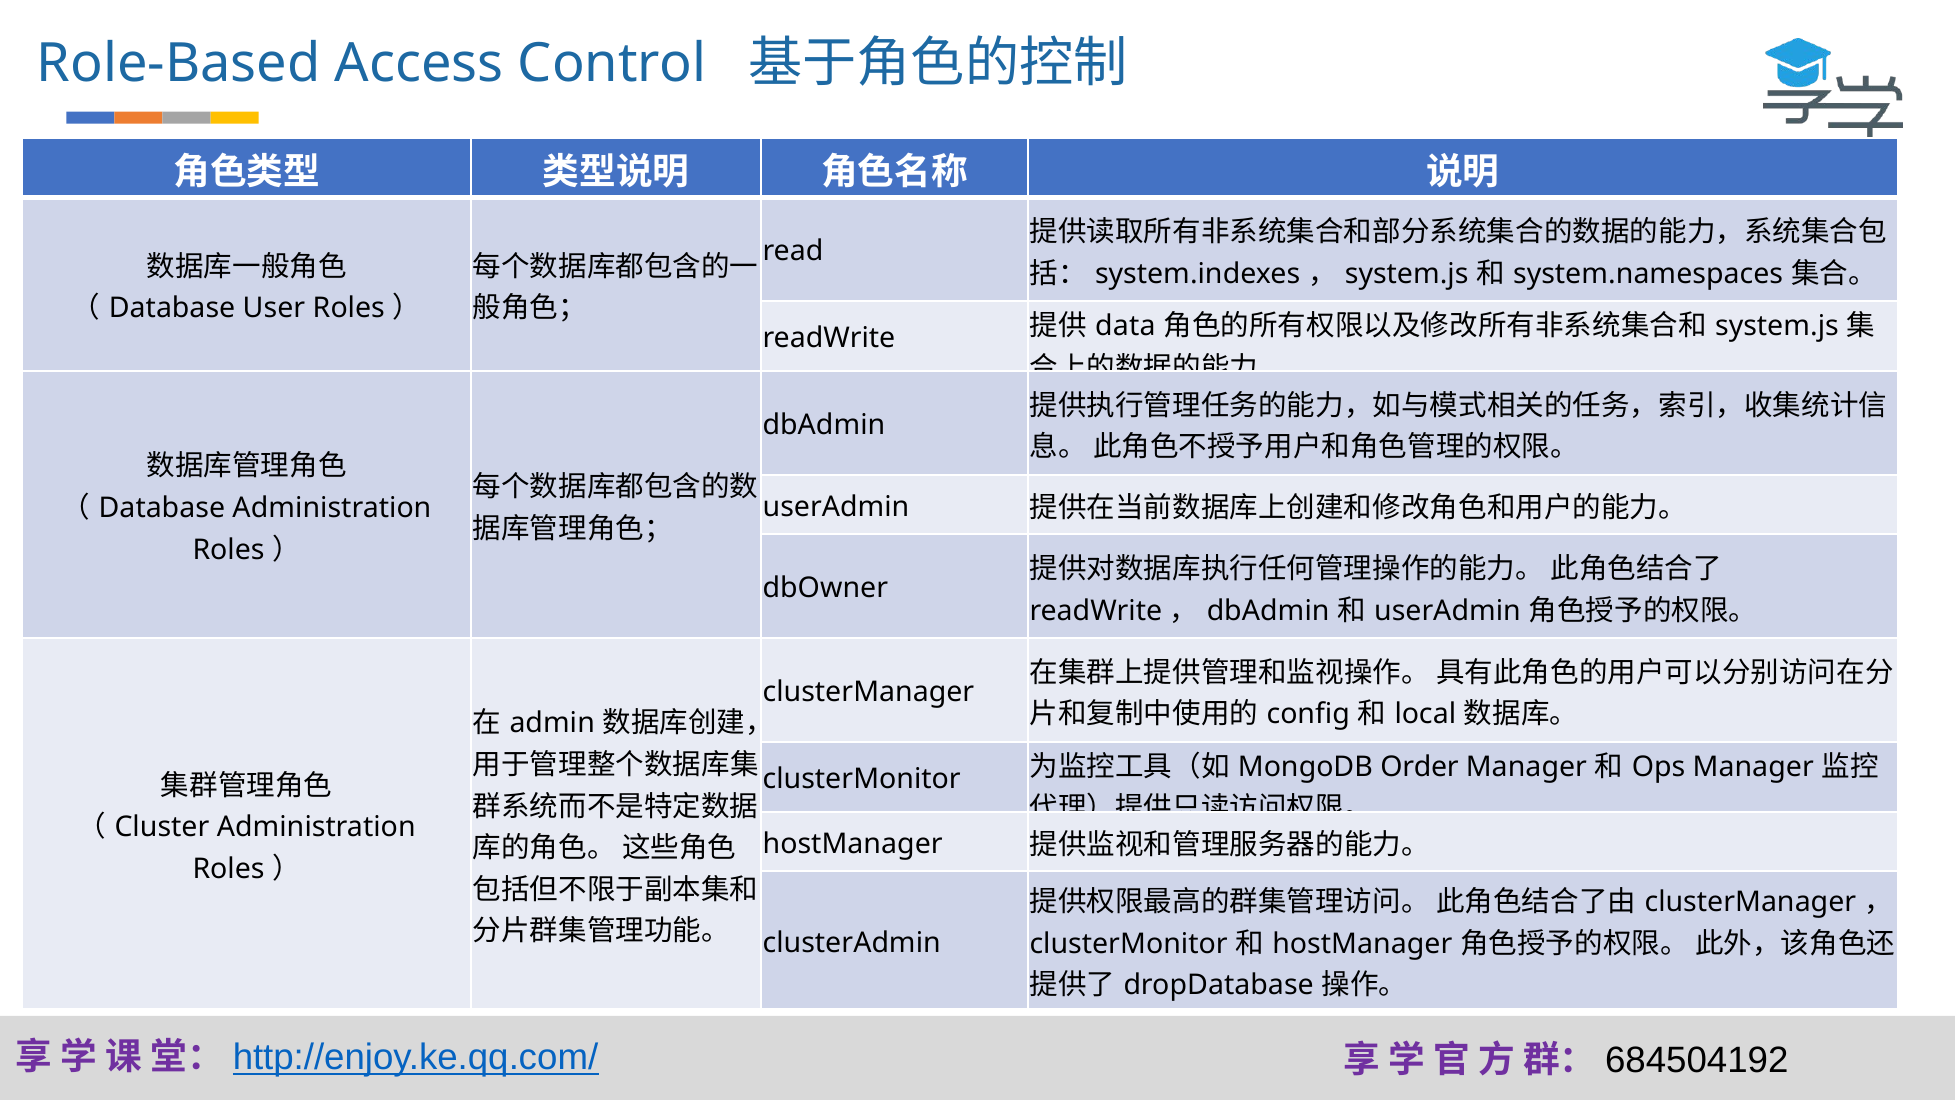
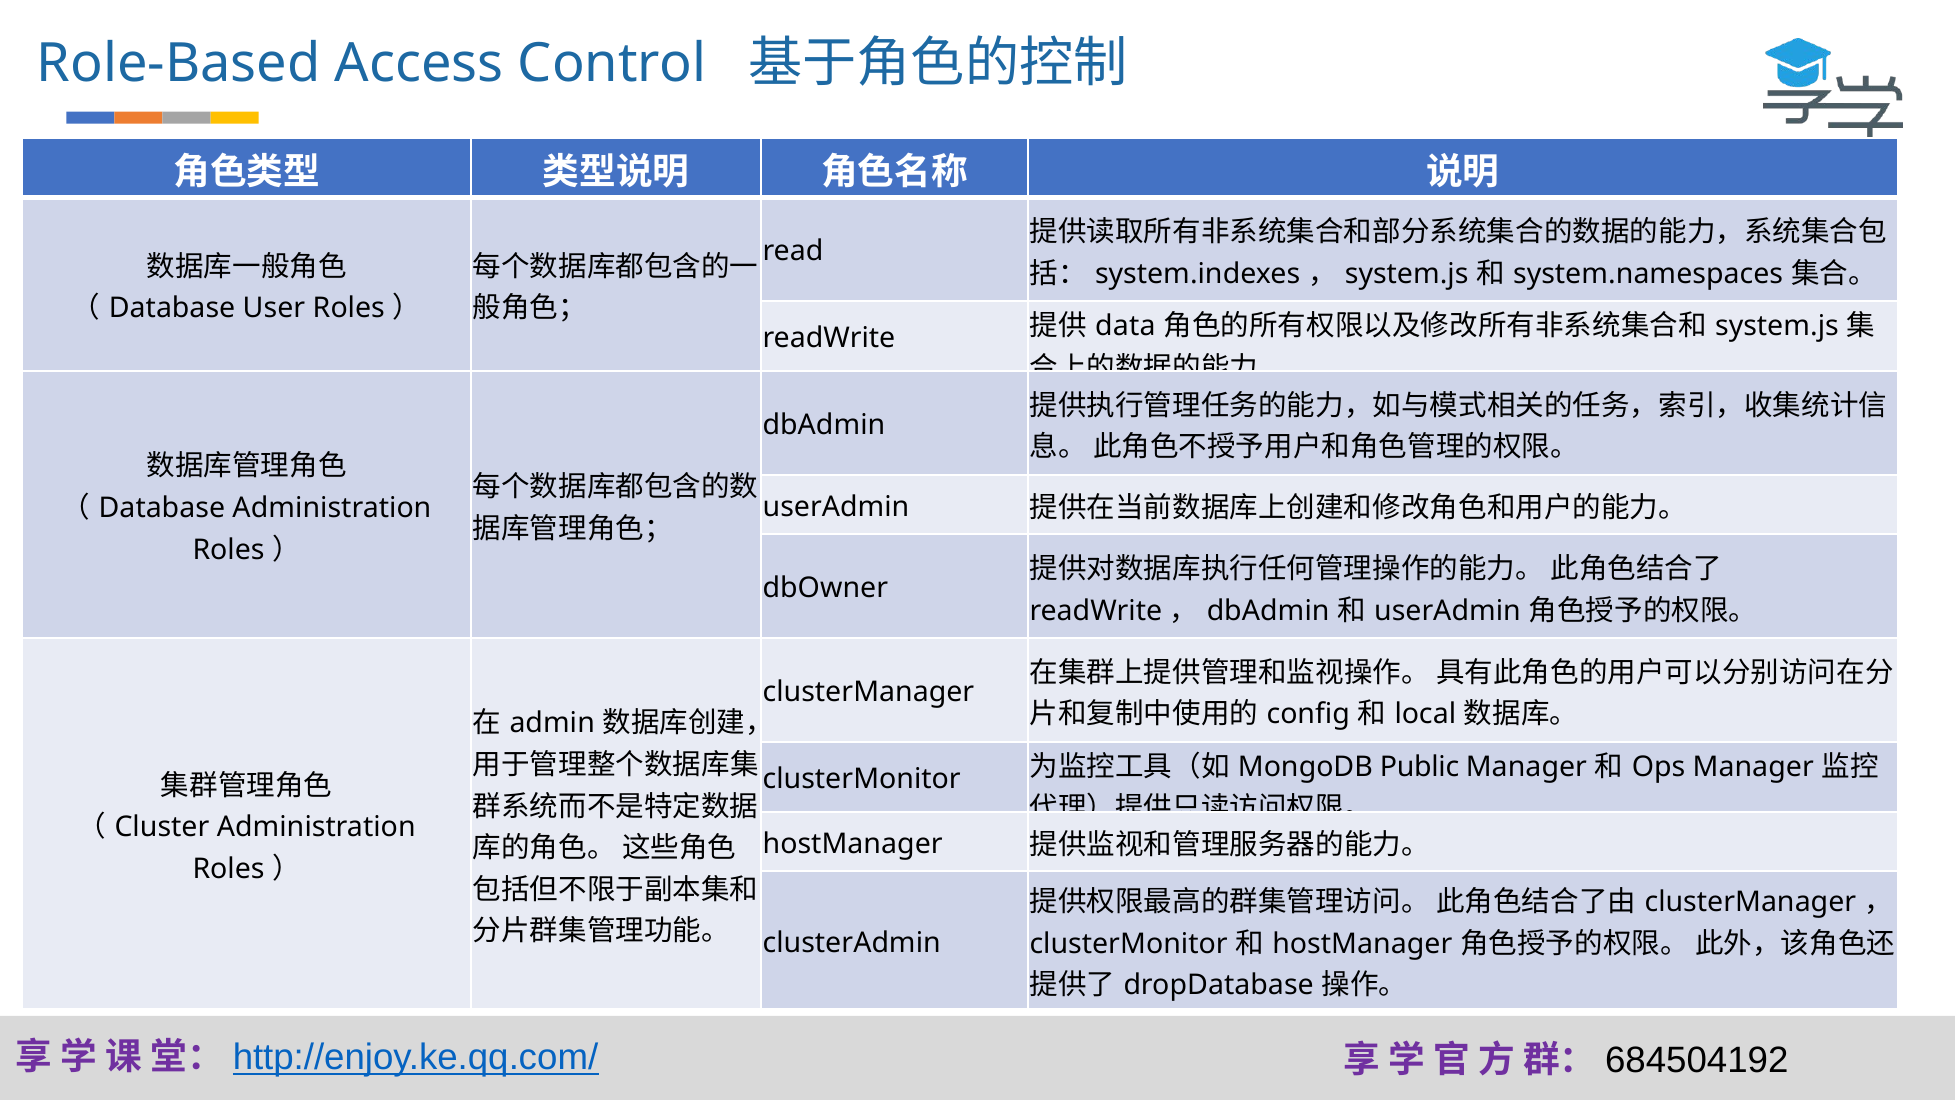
Order: Order -> Public
